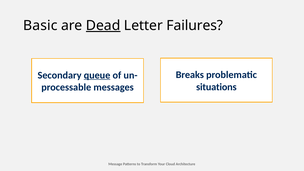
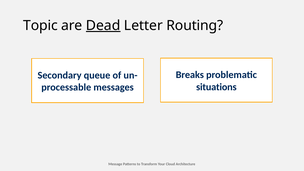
Basic: Basic -> Topic
Failures: Failures -> Routing
queue underline: present -> none
